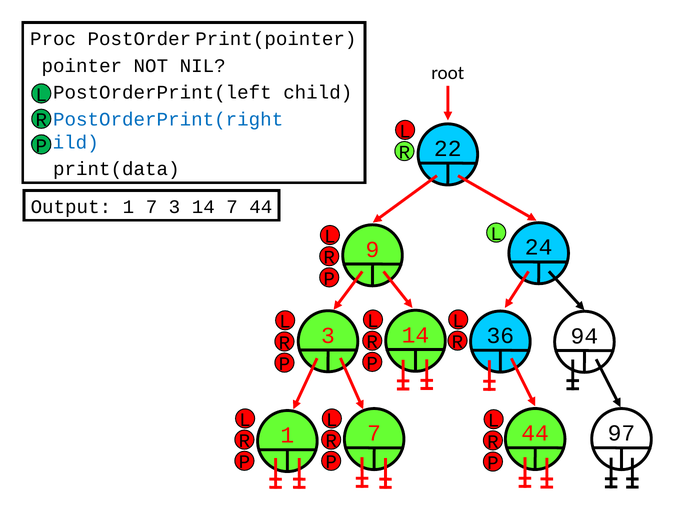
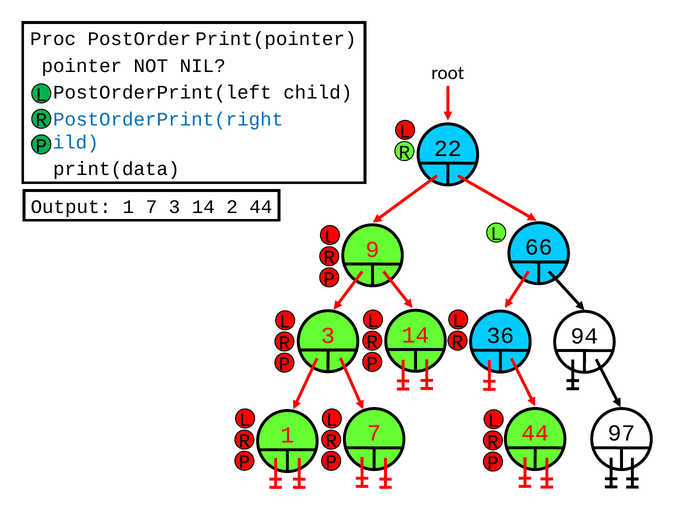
14 7: 7 -> 2
24: 24 -> 66
